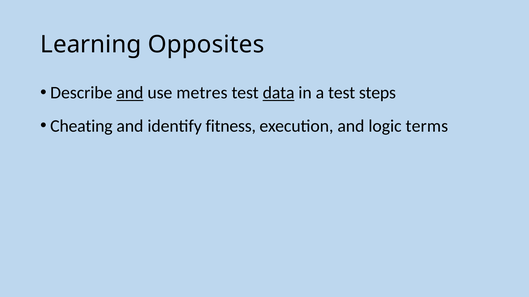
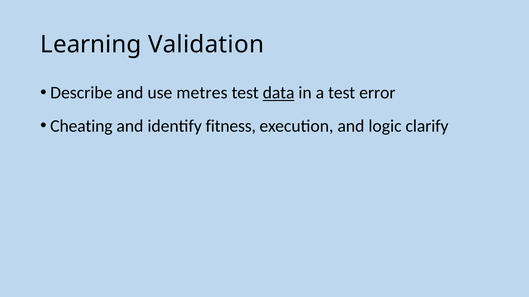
Opposites: Opposites -> Validation
and at (130, 93) underline: present -> none
steps: steps -> error
terms: terms -> clarify
